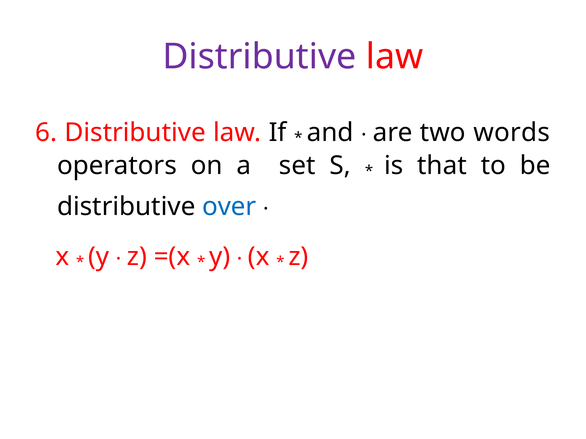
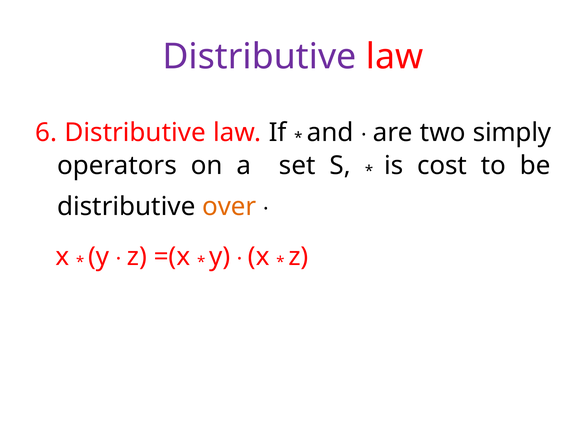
words: words -> simply
that: that -> cost
over colour: blue -> orange
